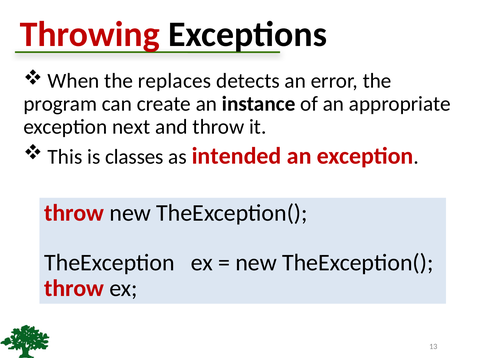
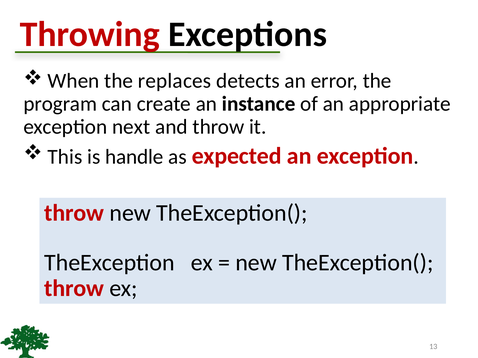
classes: classes -> handle
intended: intended -> expected
